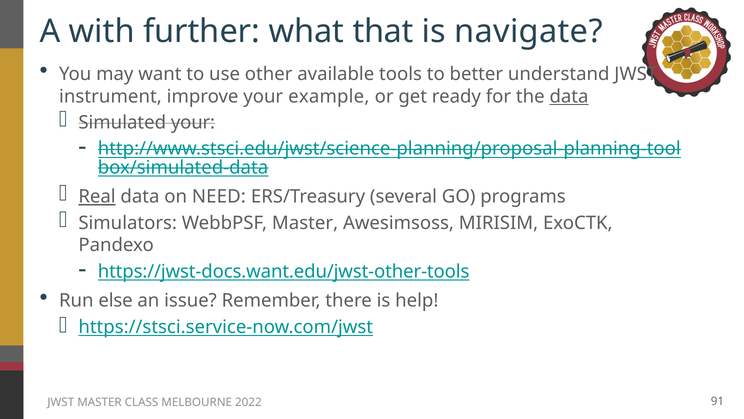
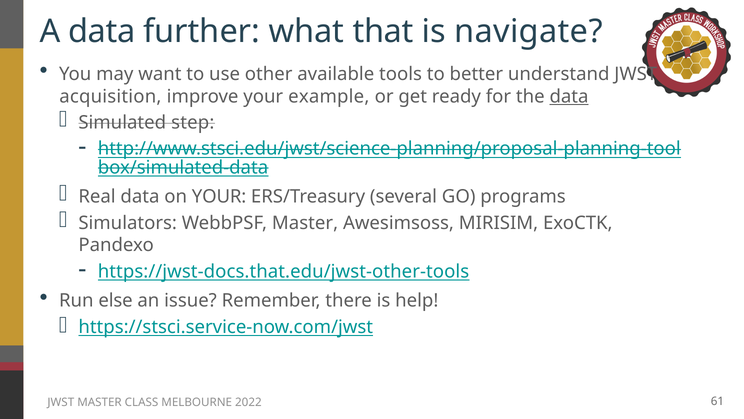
A with: with -> data
instrument: instrument -> acquisition
Simulated your: your -> step
Real underline: present -> none
on NEED: NEED -> YOUR
https://jwst-docs.want.edu/jwst-other-tools: https://jwst-docs.want.edu/jwst-other-tools -> https://jwst-docs.that.edu/jwst-other-tools
91: 91 -> 61
